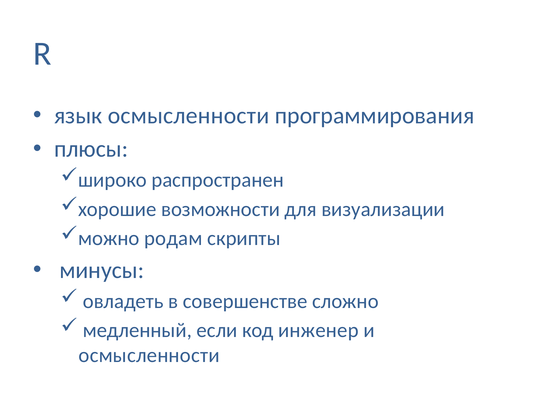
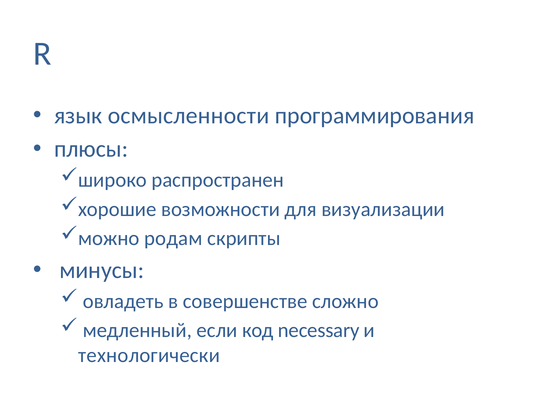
инженер: инженер -> necessary
осмысленности at (149, 356): осмысленности -> технологически
